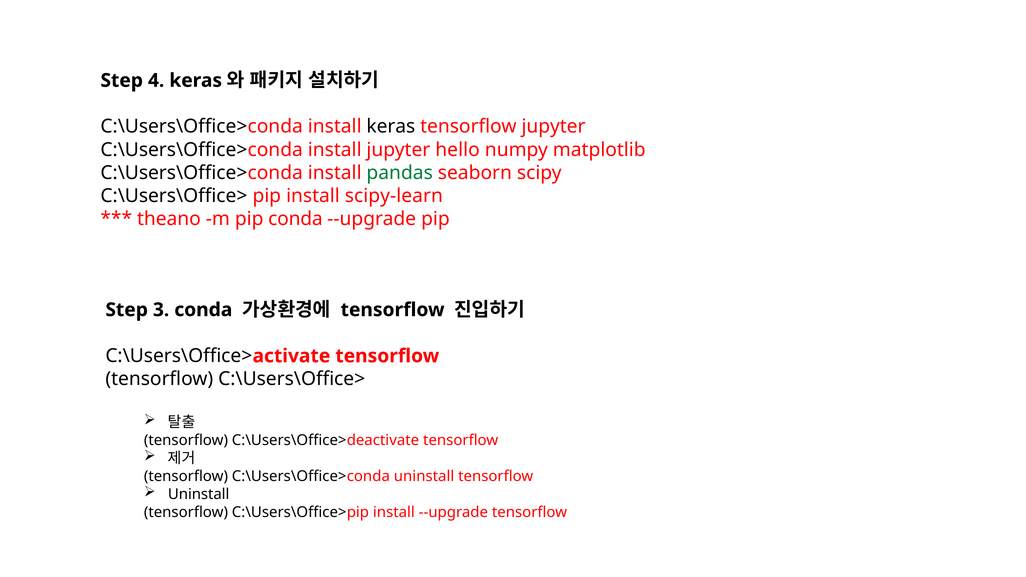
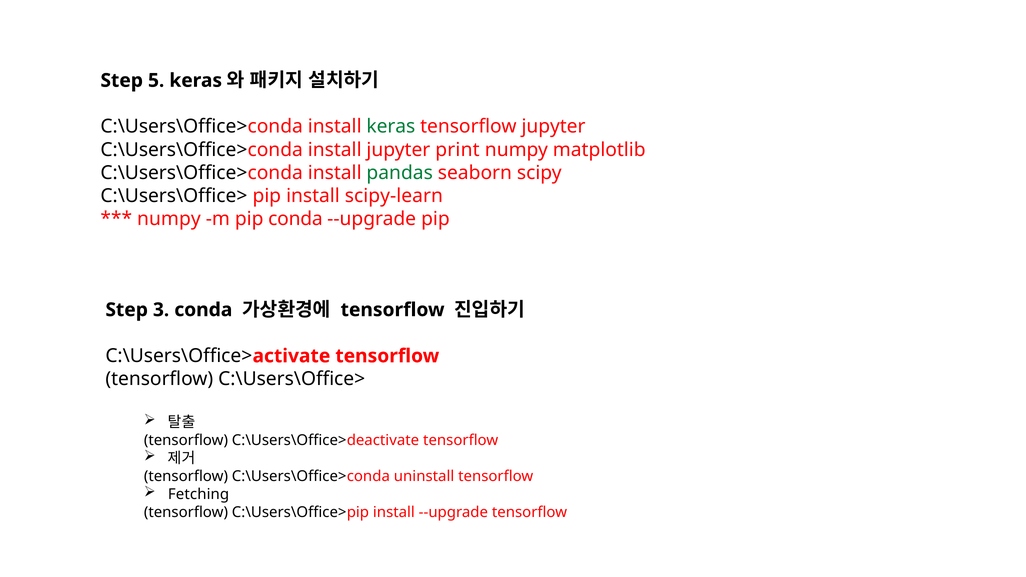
4: 4 -> 5
keras at (391, 127) colour: black -> green
hello: hello -> print
theano at (169, 219): theano -> numpy
Uninstall at (199, 494): Uninstall -> Fetching
